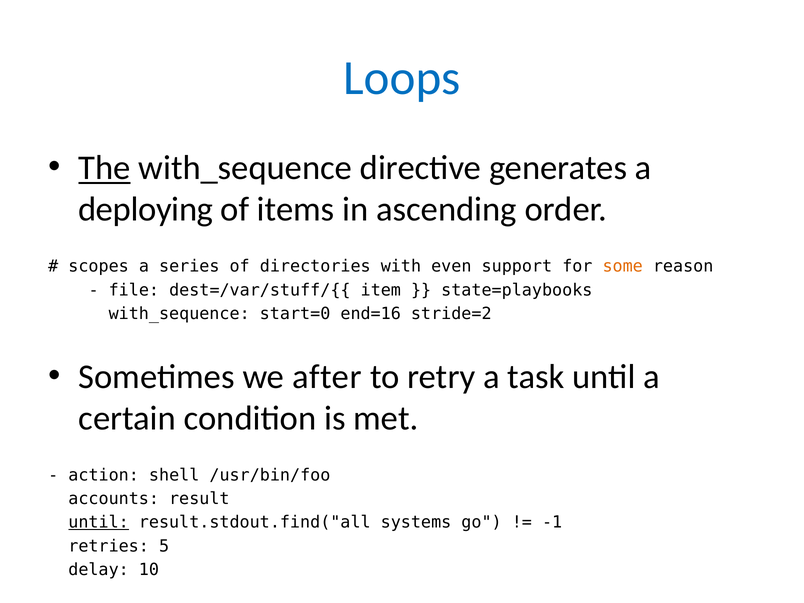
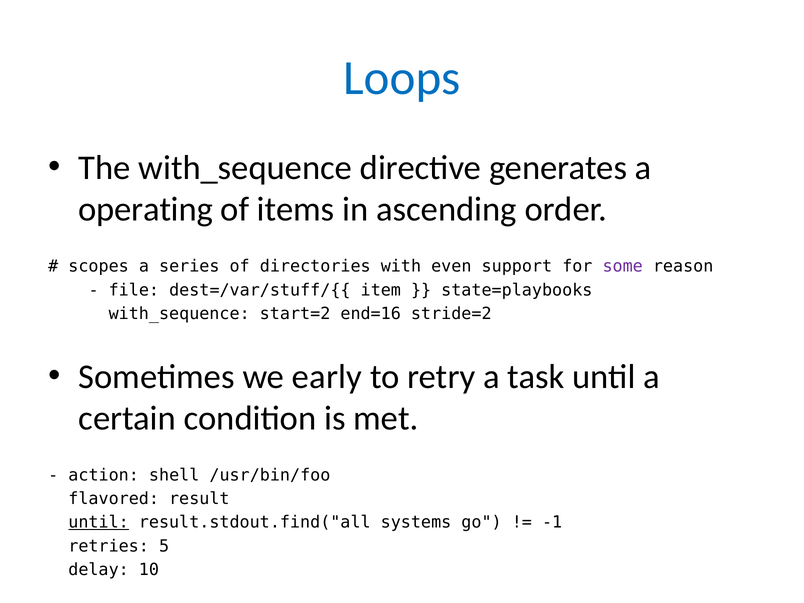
The underline: present -> none
deploying: deploying -> operating
some colour: orange -> purple
start=0: start=0 -> start=2
after: after -> early
accounts: accounts -> flavored
